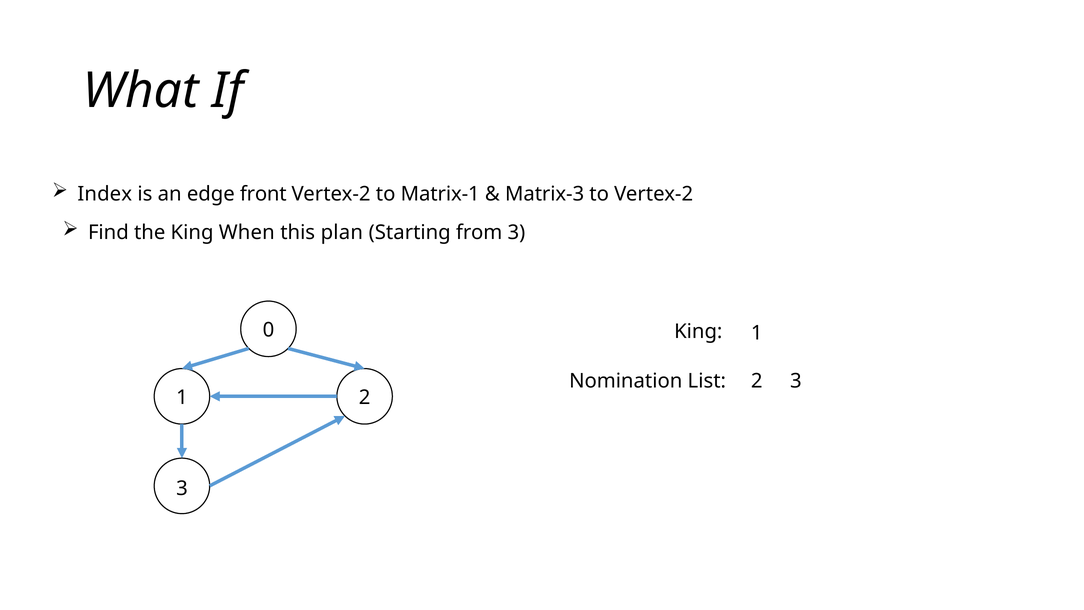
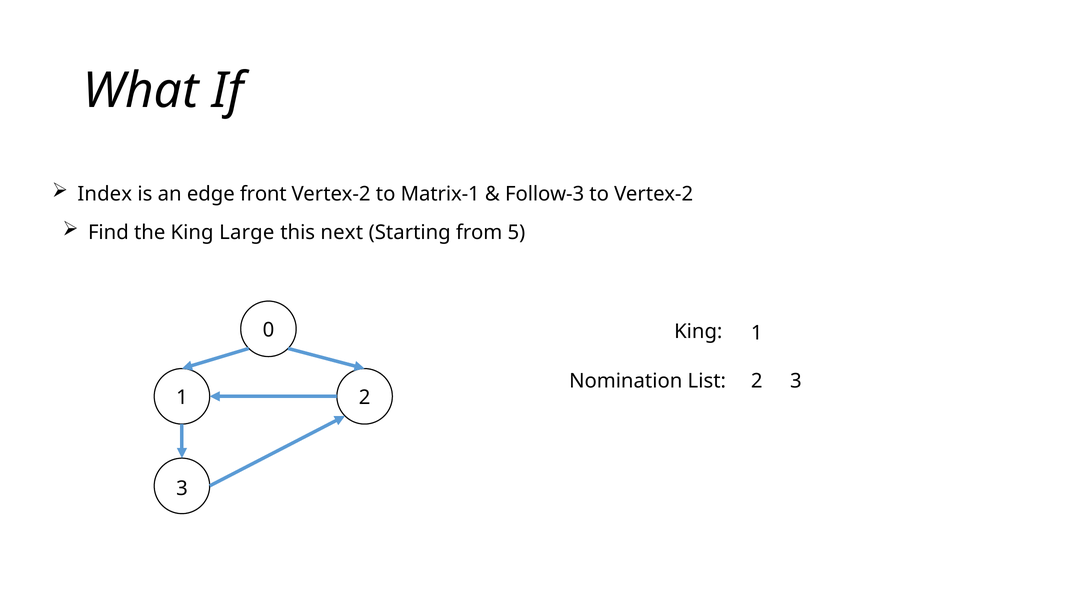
Matrix-3: Matrix-3 -> Follow-3
When: When -> Large
plan: plan -> next
from 3: 3 -> 5
